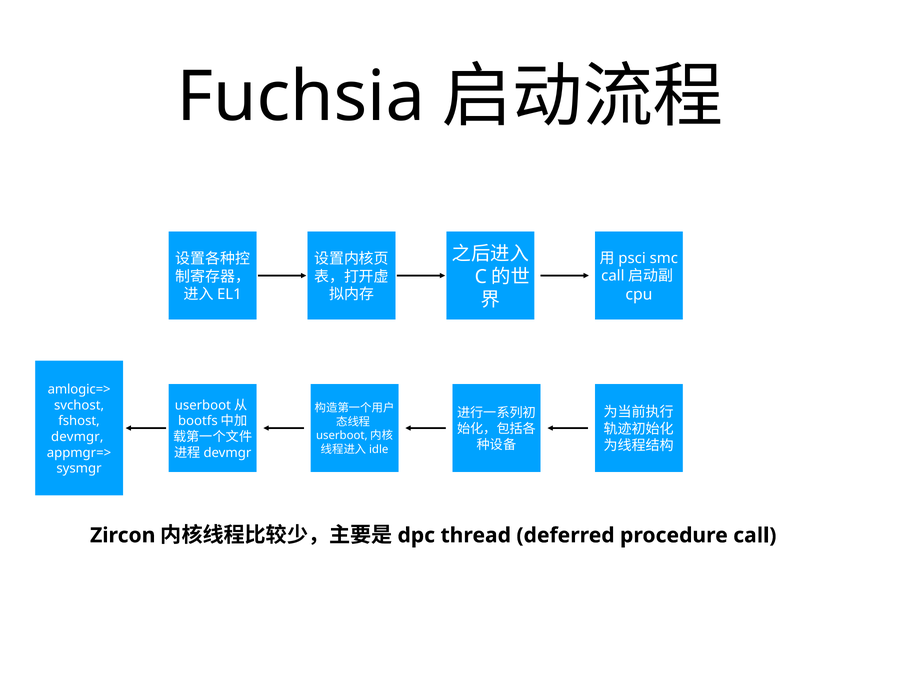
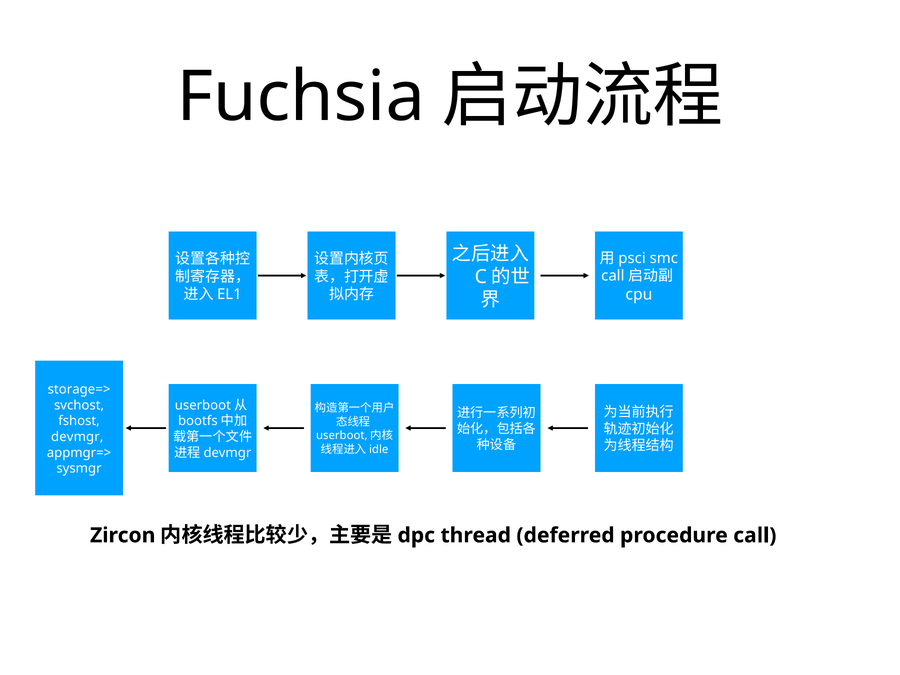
amlogic=>: amlogic=> -> storage=>
